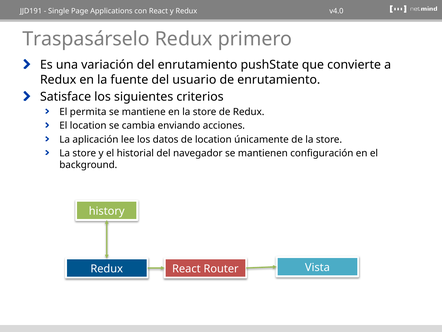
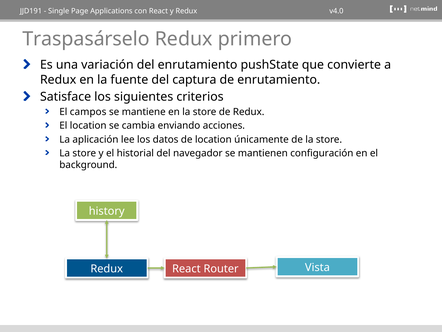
usuario: usuario -> captura
permita: permita -> campos
